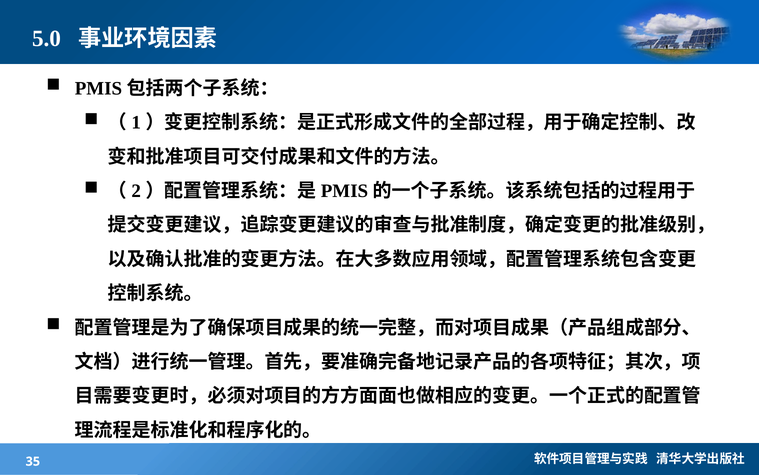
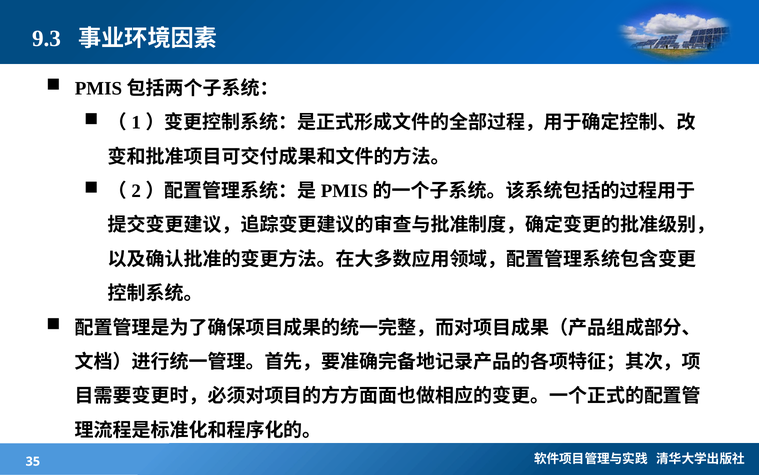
5.0: 5.0 -> 9.3
